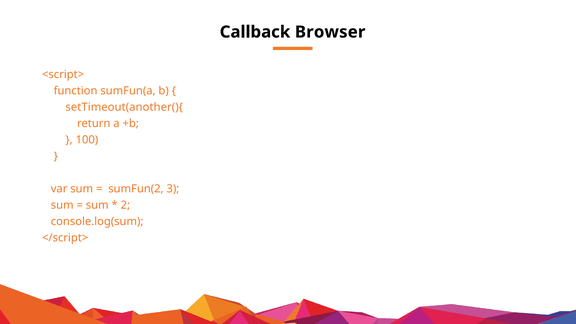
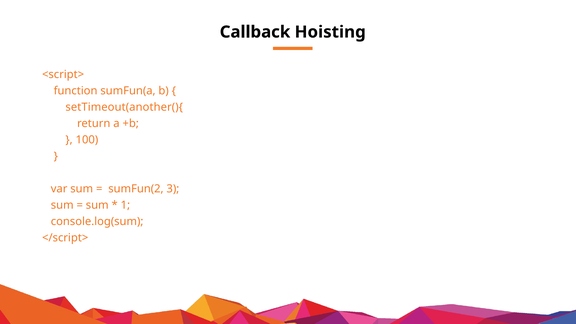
Browser: Browser -> Hoisting
2: 2 -> 1
